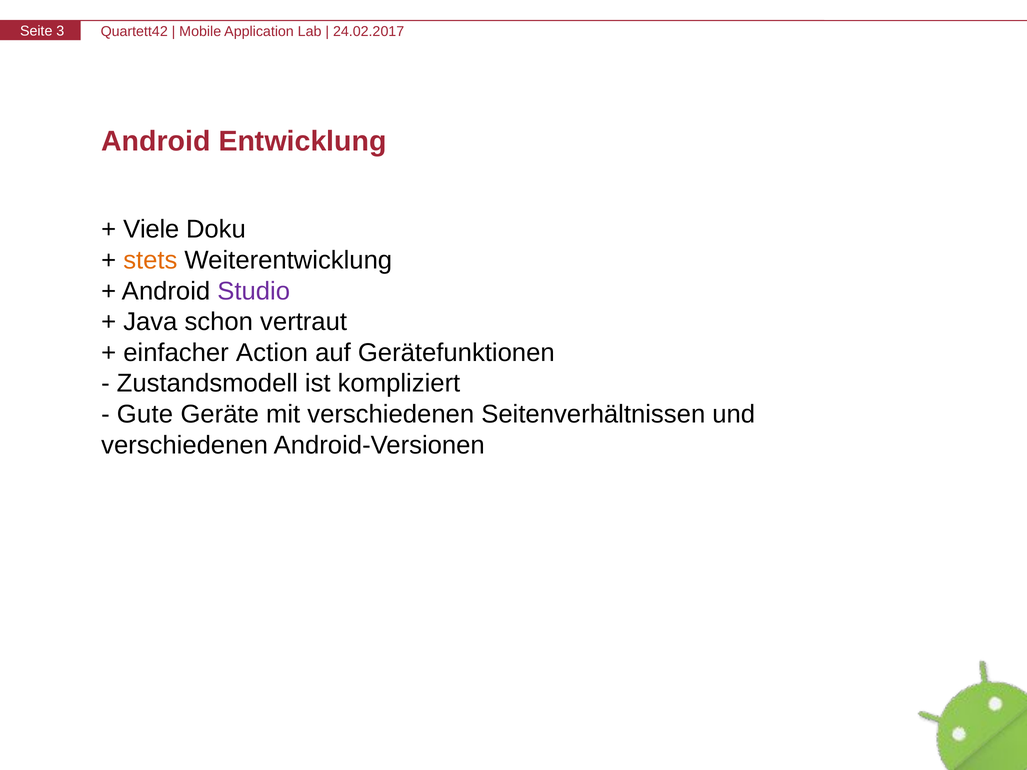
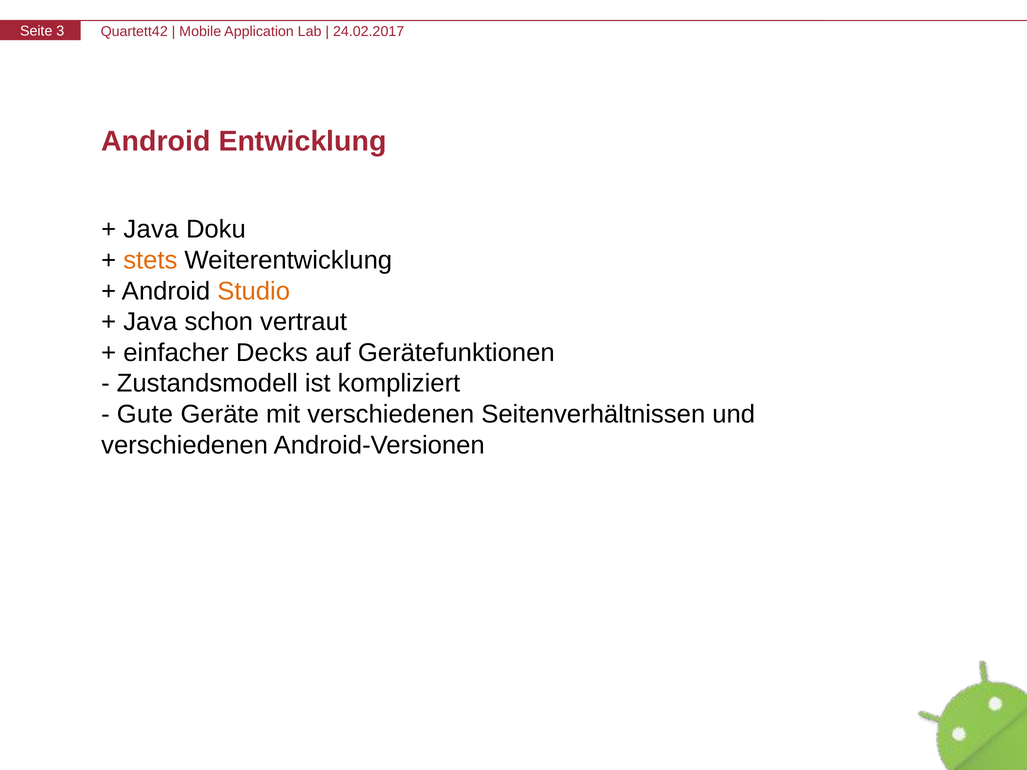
Viele at (151, 230): Viele -> Java
Studio colour: purple -> orange
Action: Action -> Decks
